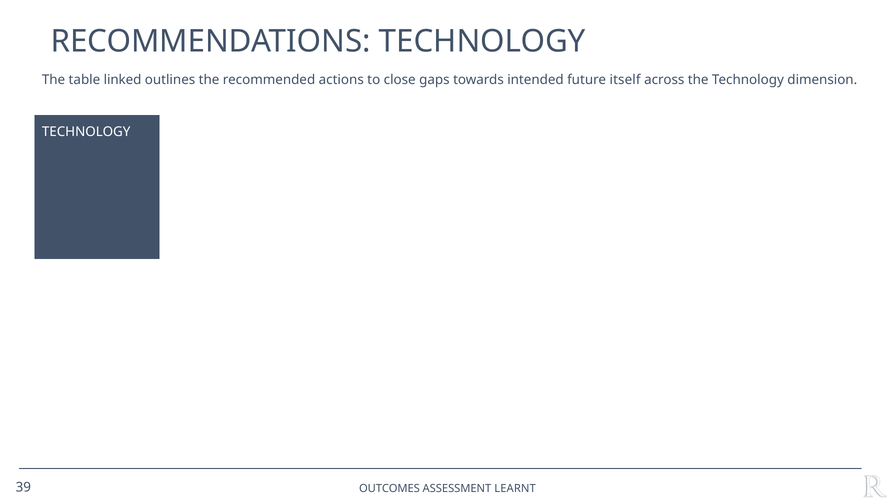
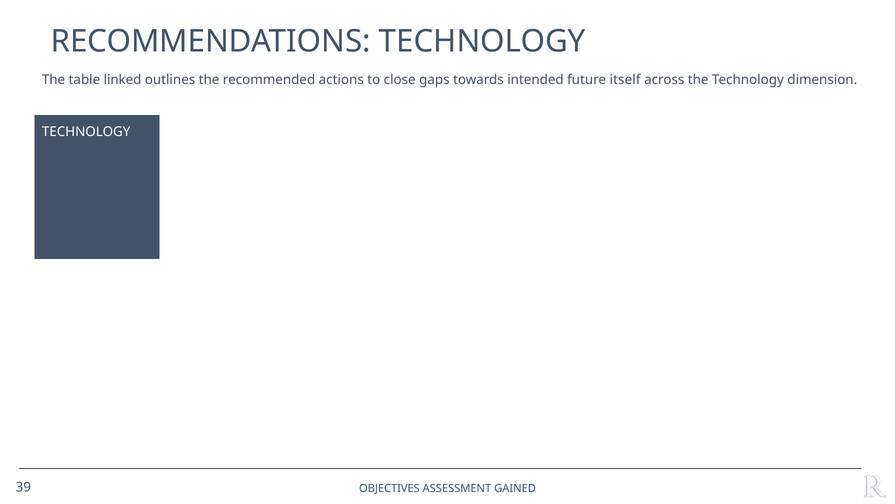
OUTCOMES: OUTCOMES -> OBJECTIVES
LEARNT: LEARNT -> GAINED
